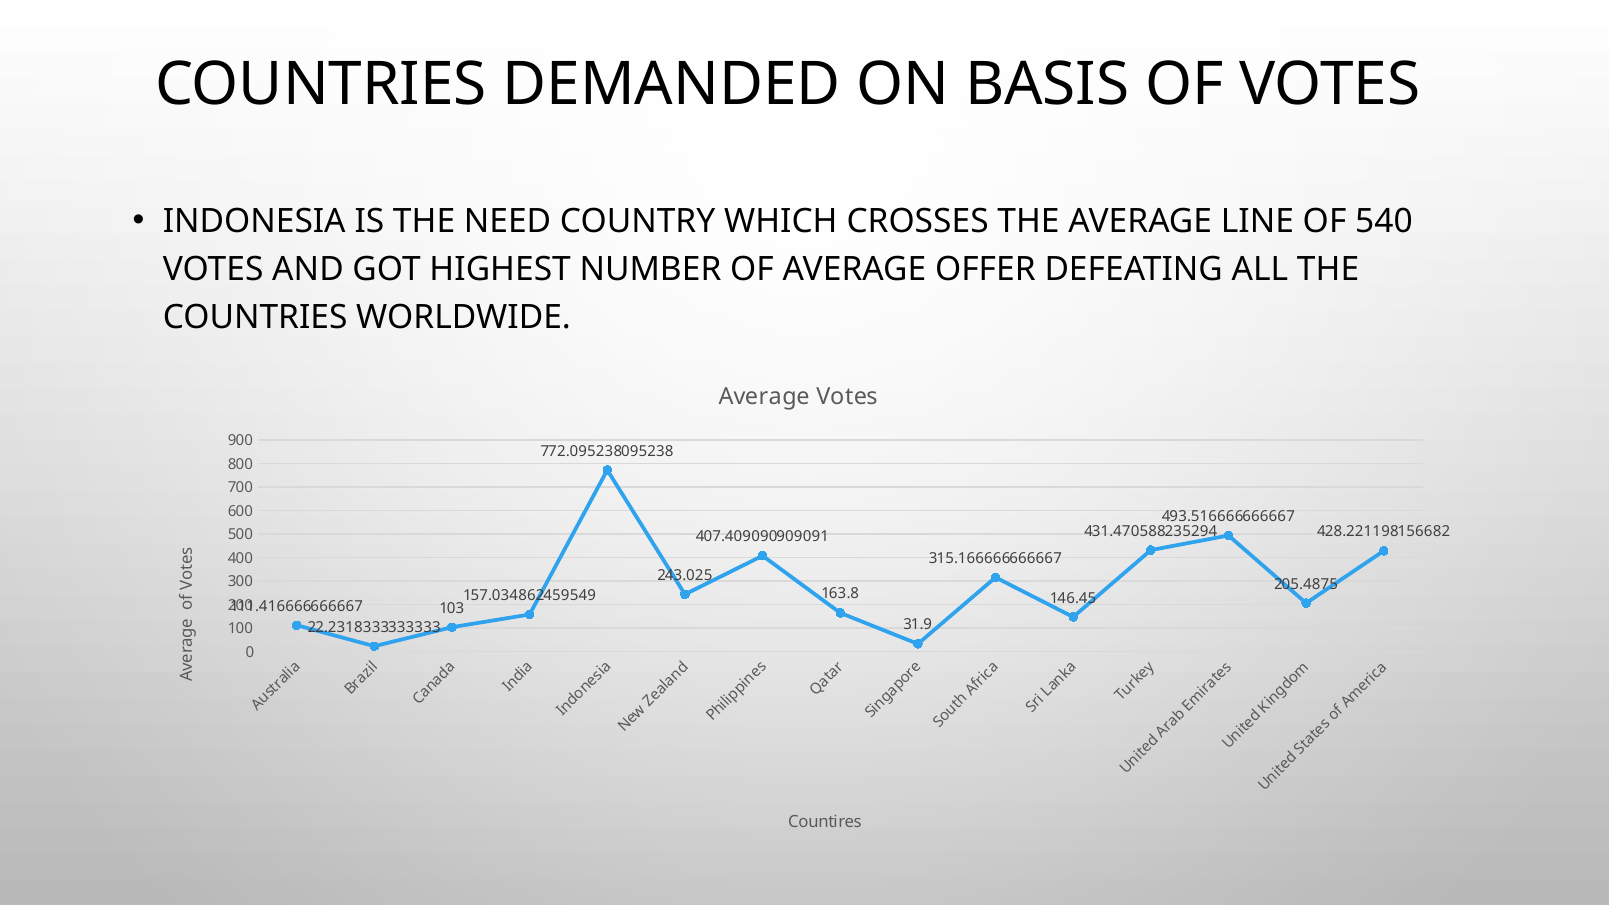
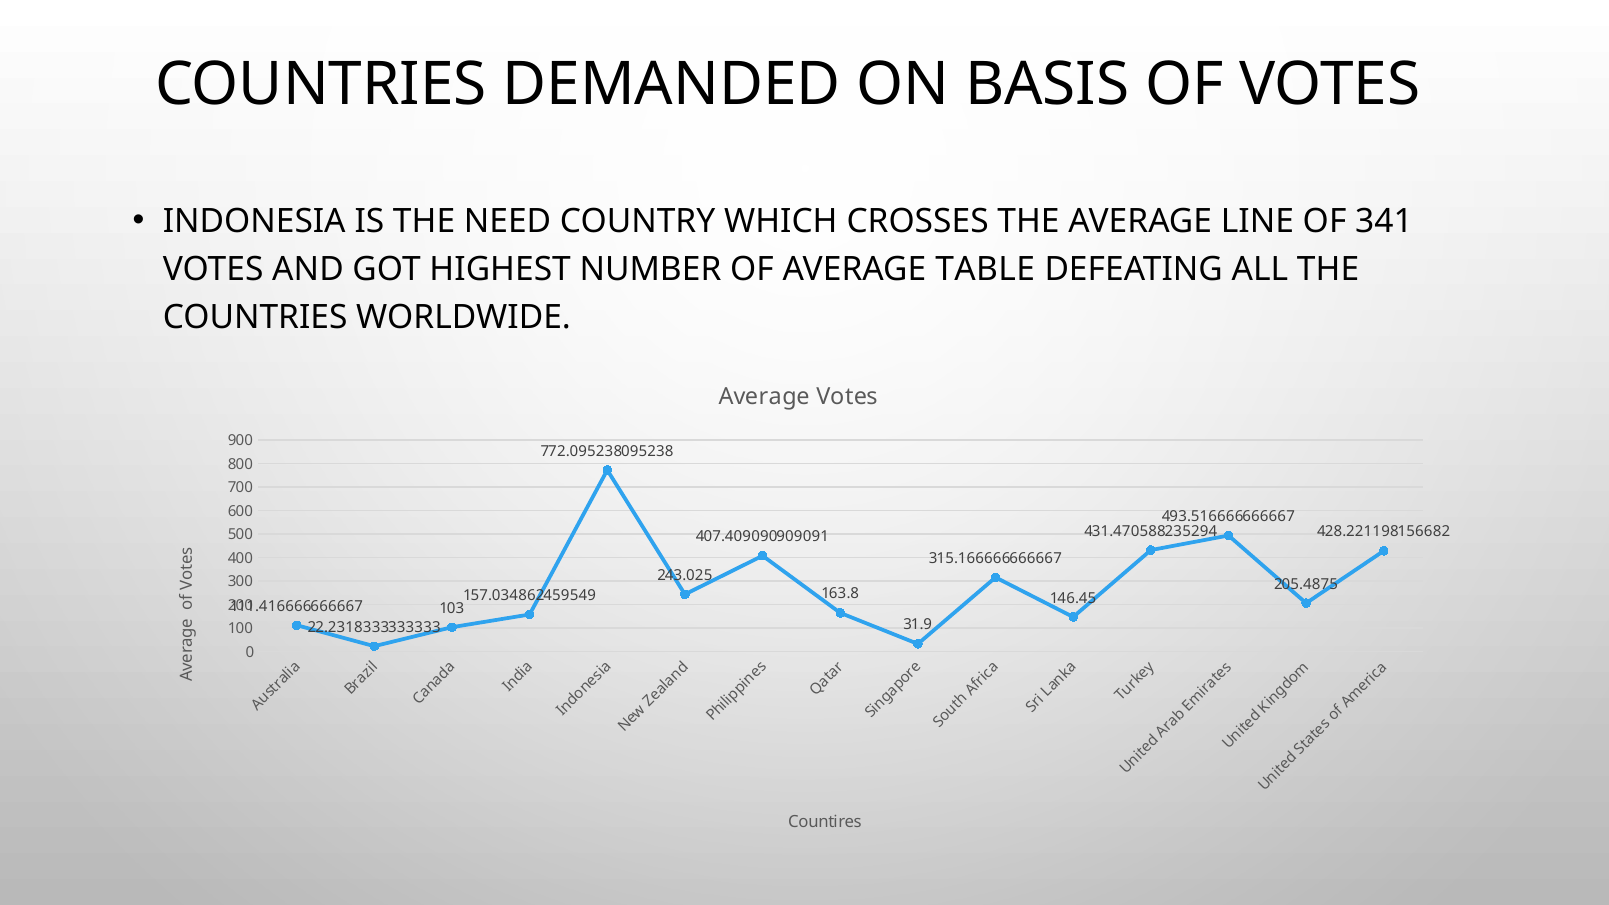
540: 540 -> 341
OFFER: OFFER -> TABLE
